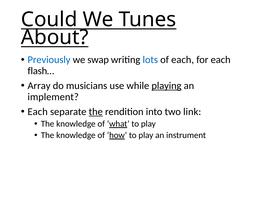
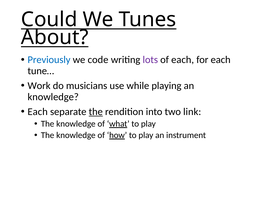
swap: swap -> code
lots colour: blue -> purple
flash…: flash… -> tune…
Array: Array -> Work
playing underline: present -> none
implement at (53, 97): implement -> knowledge
